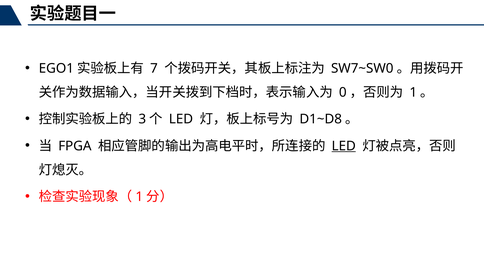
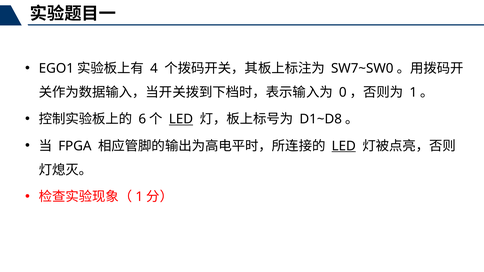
7: 7 -> 4
3: 3 -> 6
LED at (181, 119) underline: none -> present
